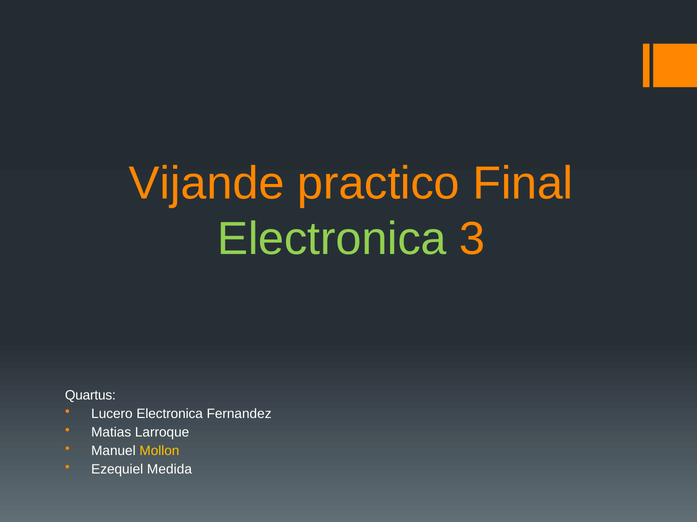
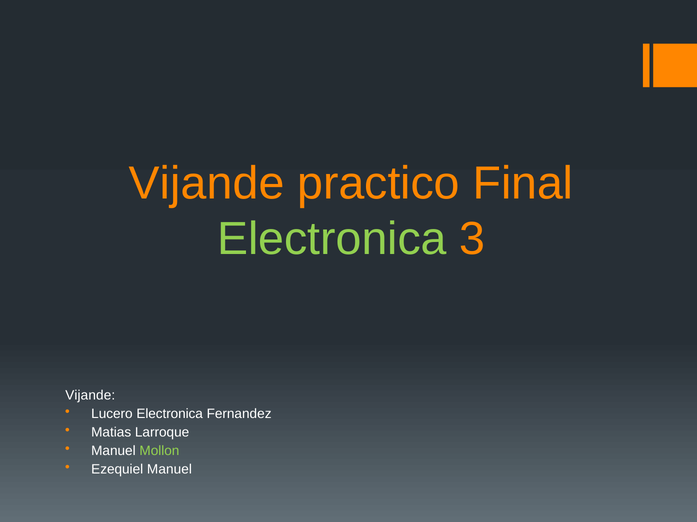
Quartus at (90, 396): Quartus -> Vijande
Mollon colour: yellow -> light green
Ezequiel Medida: Medida -> Manuel
